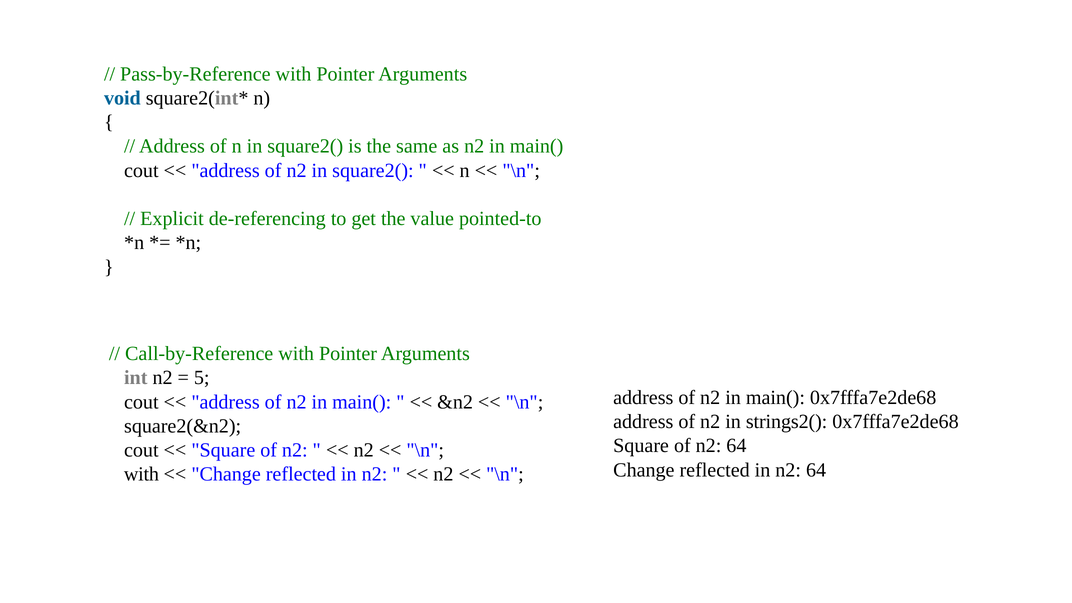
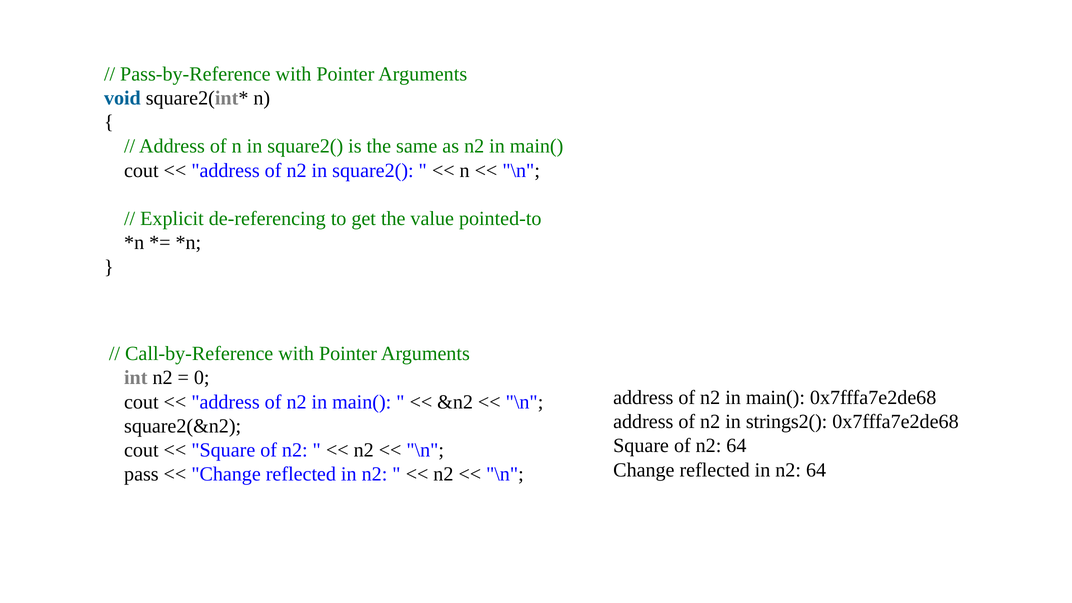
5: 5 -> 0
with at (141, 474): with -> pass
